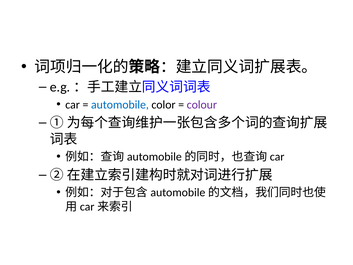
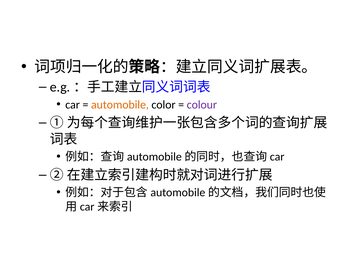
automobile colour: blue -> orange
